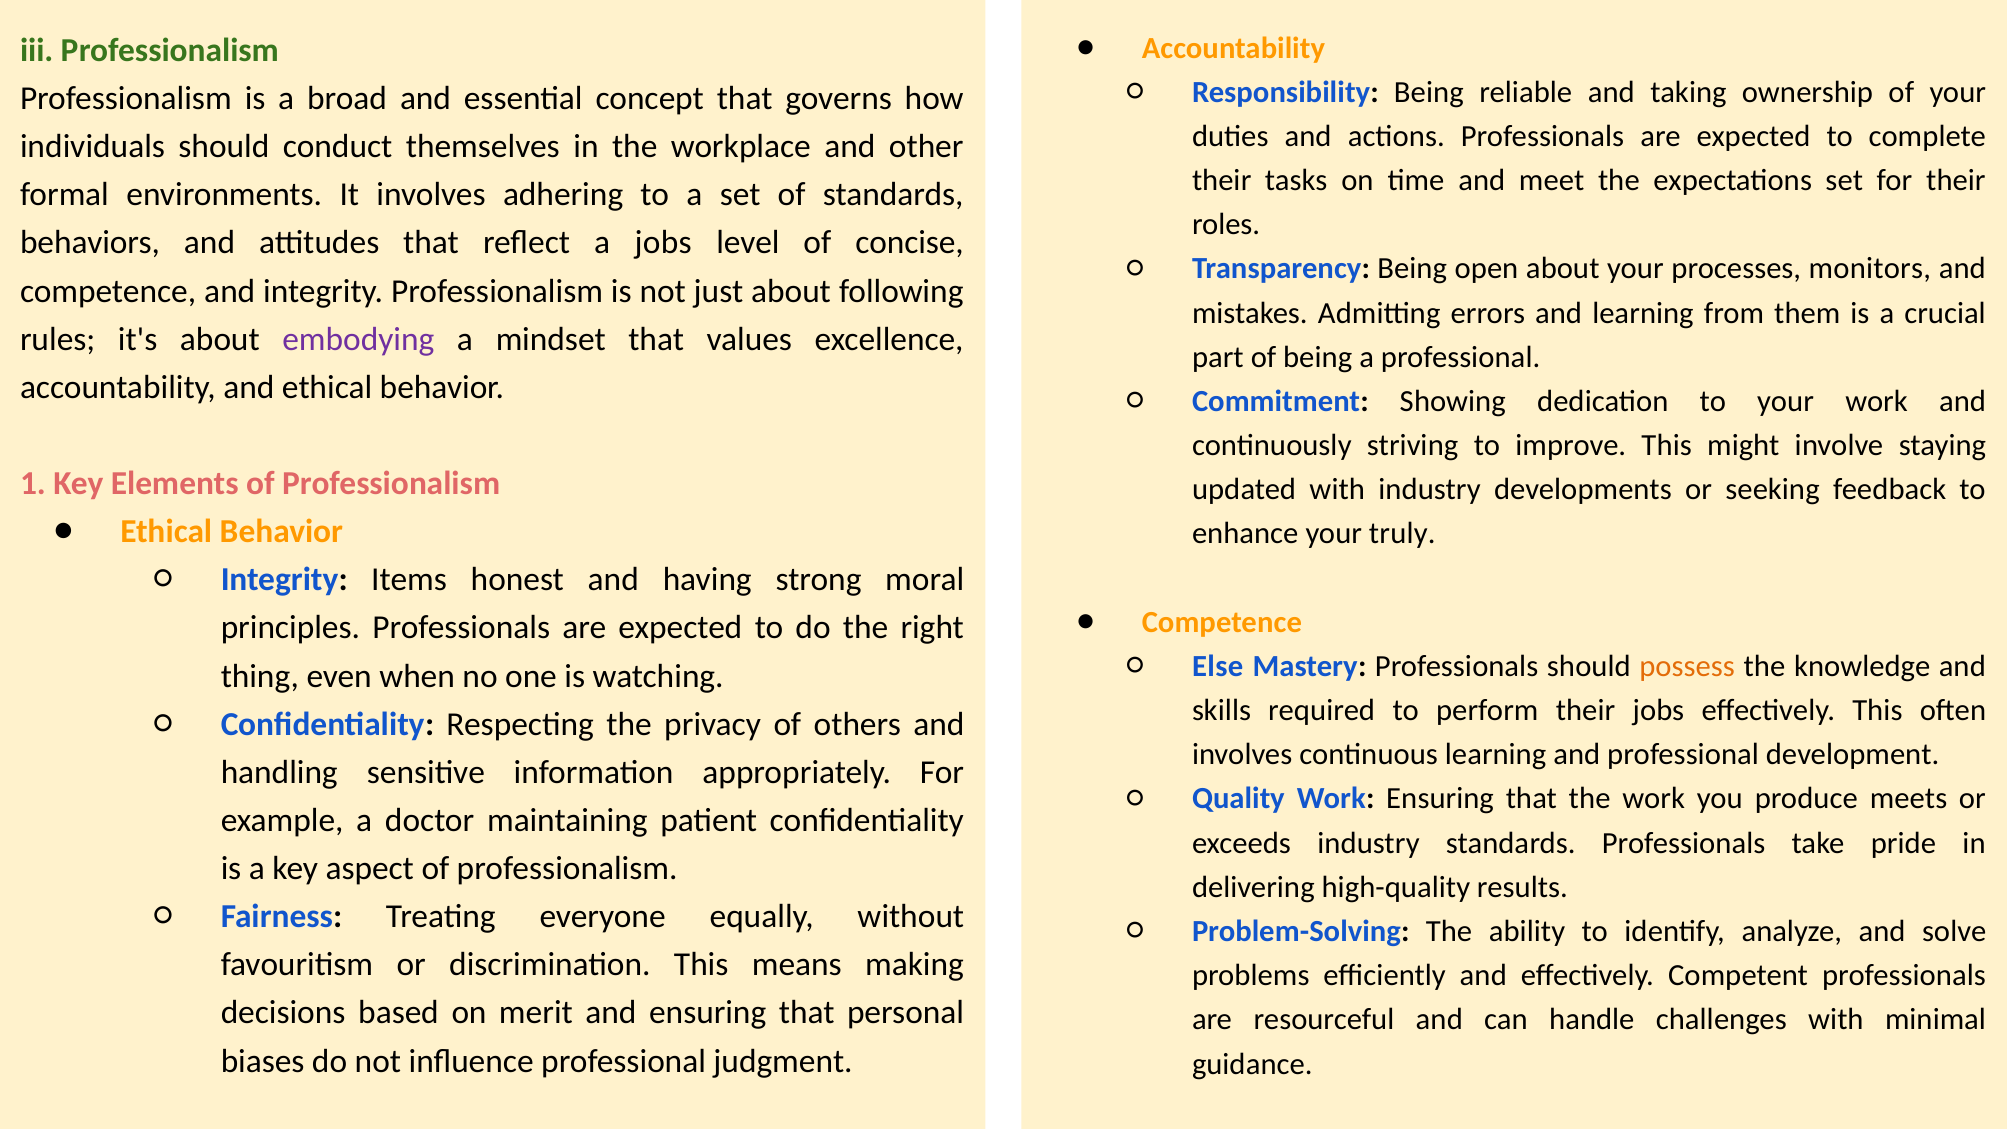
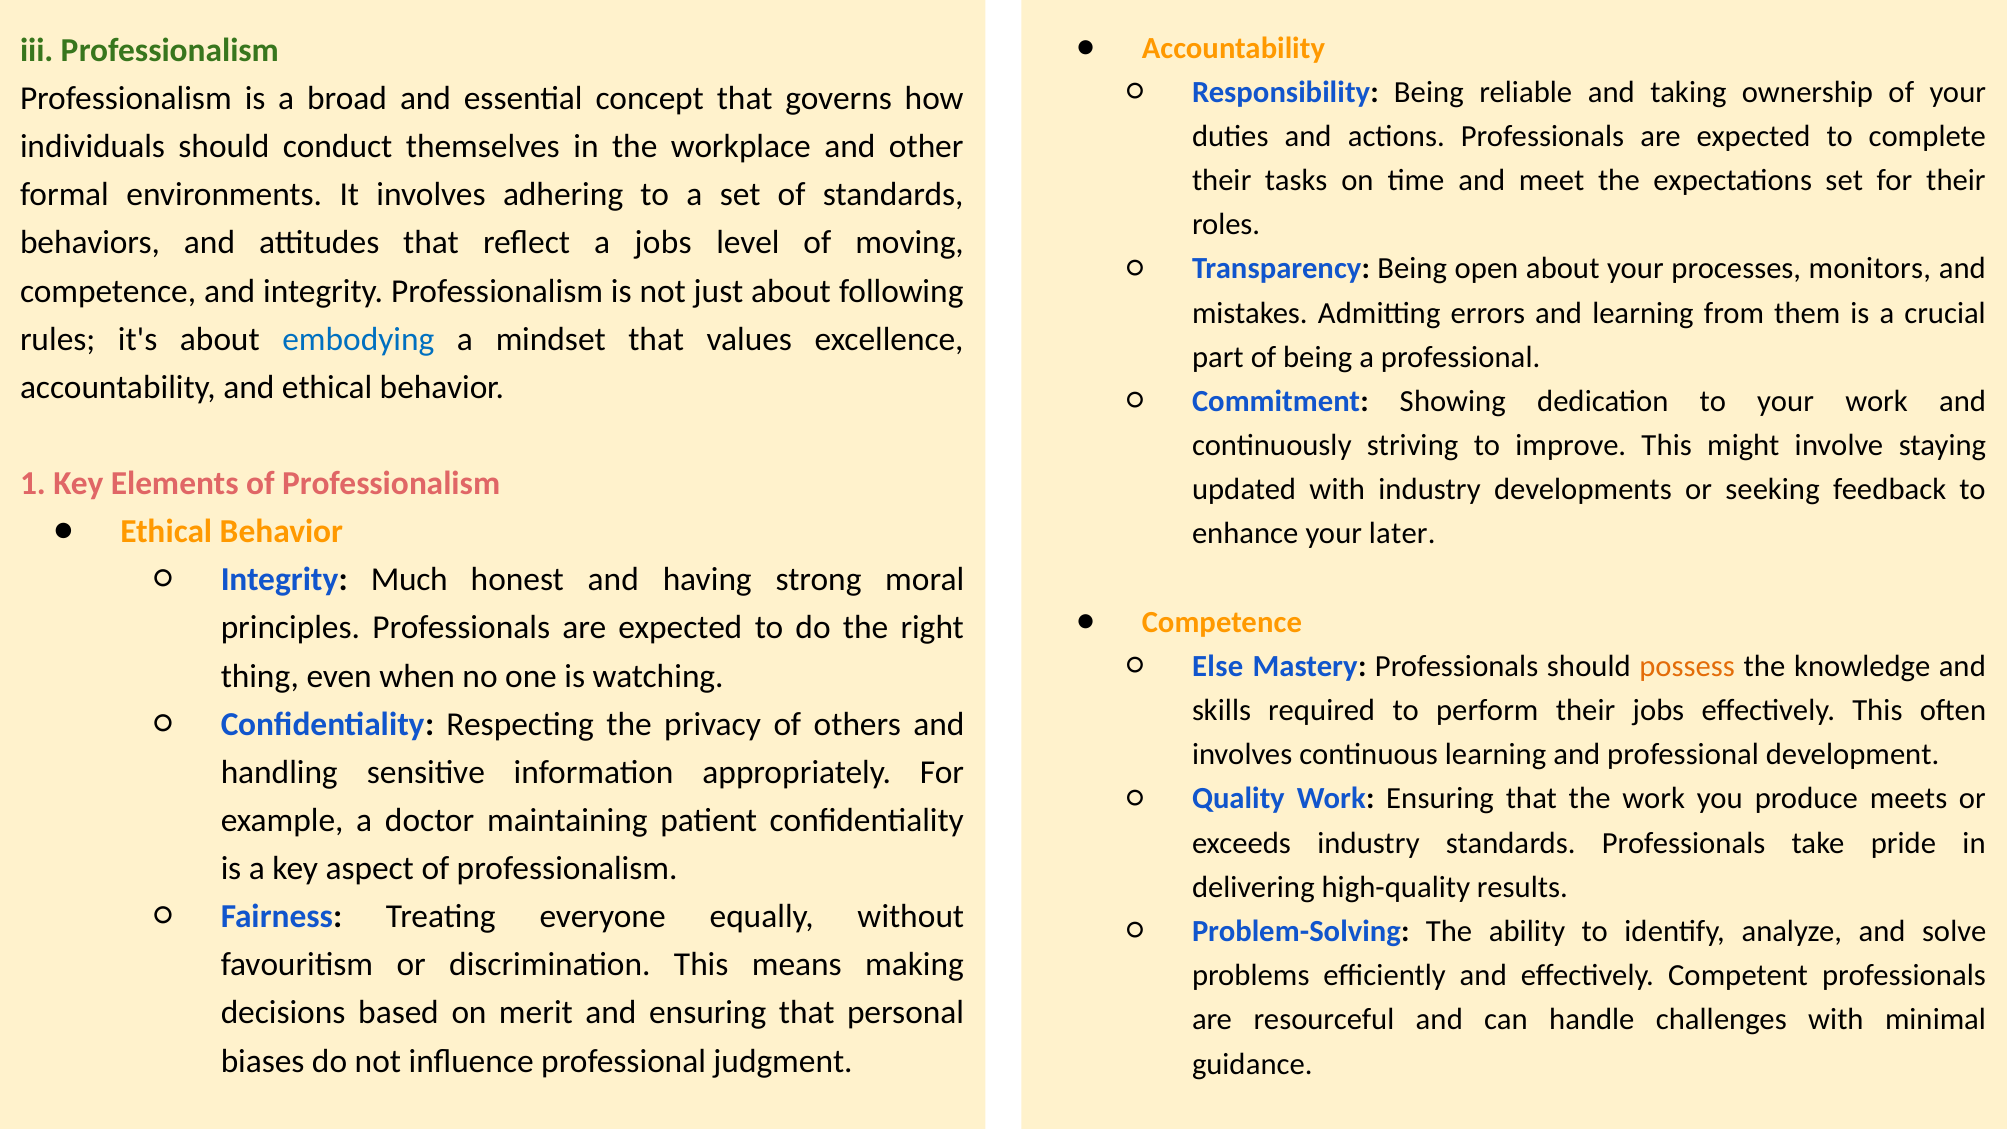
concise: concise -> moving
embodying colour: purple -> blue
truly: truly -> later
Items: Items -> Much
